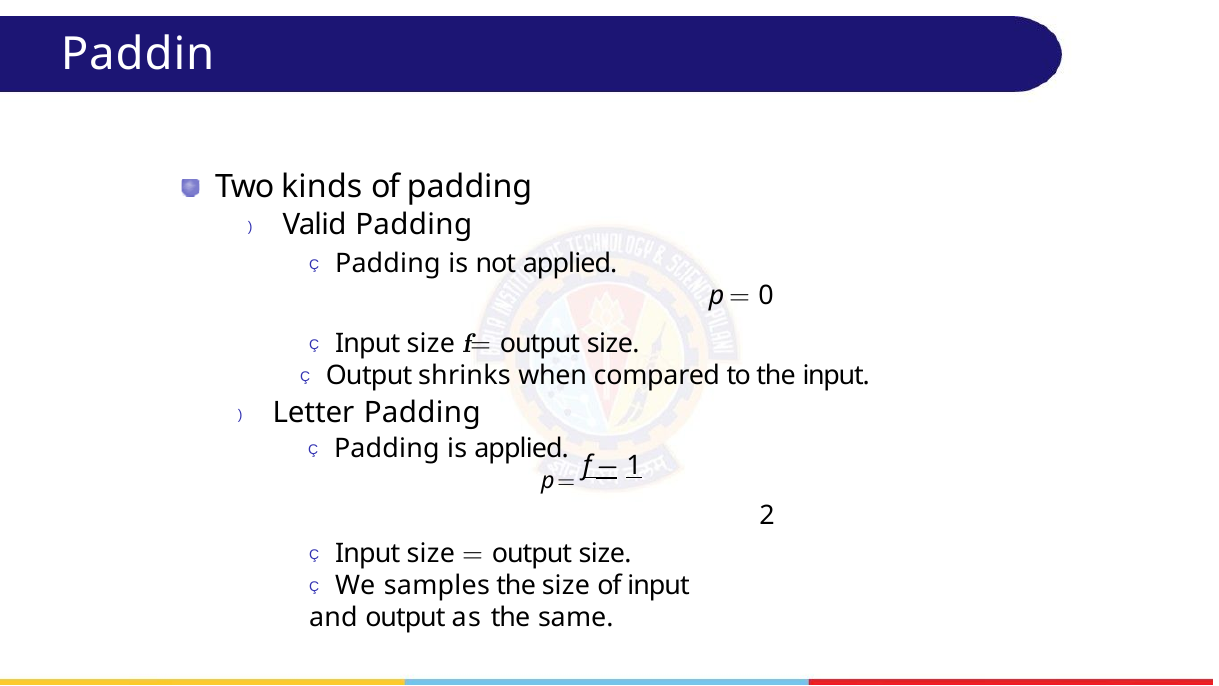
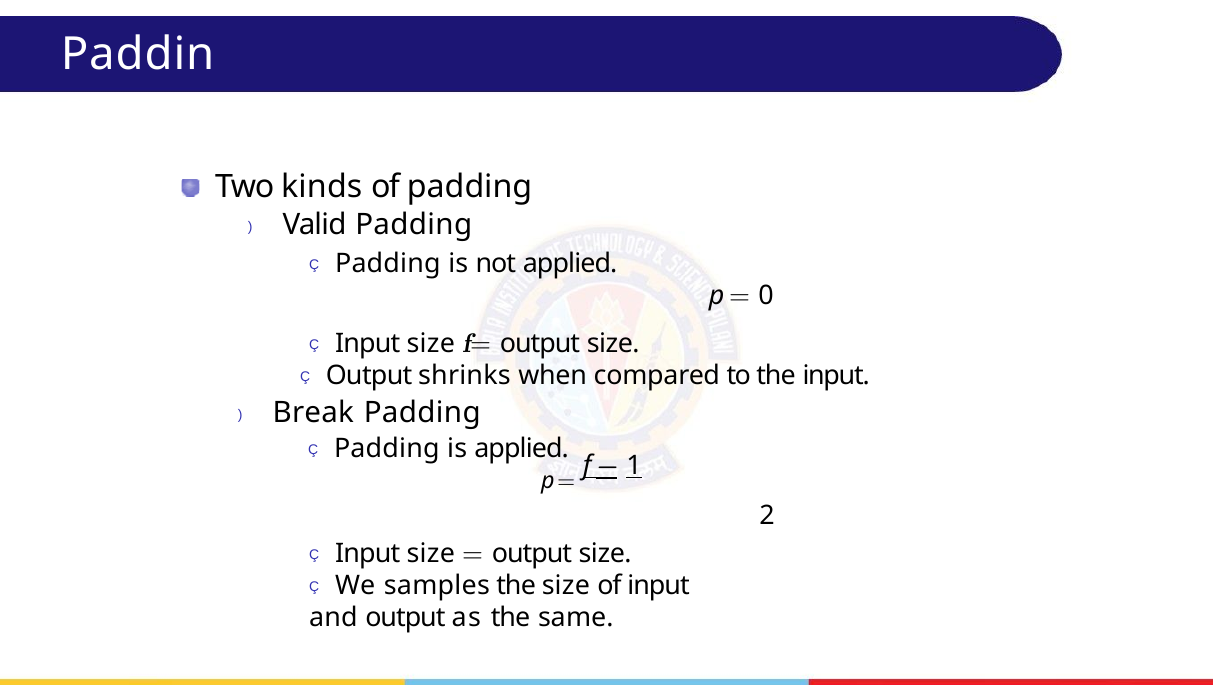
Letter: Letter -> Break
